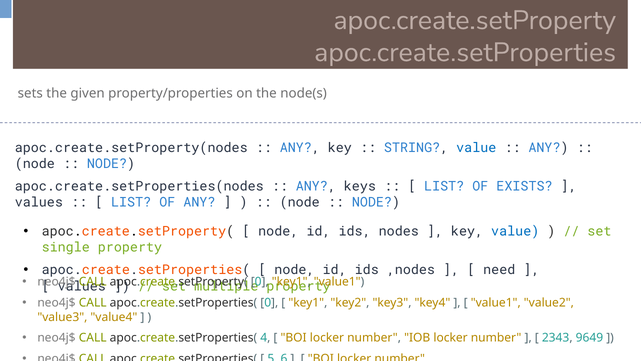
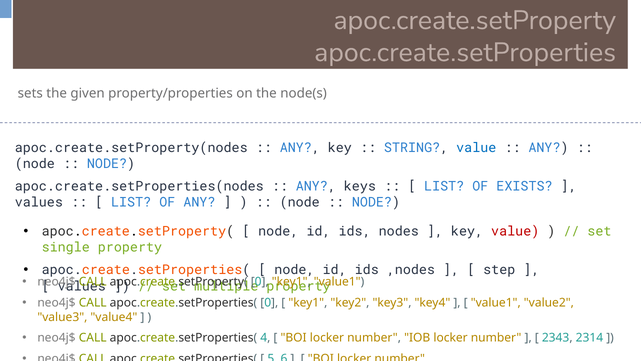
value at (515, 231) colour: blue -> red
need: need -> step
9649: 9649 -> 2314
